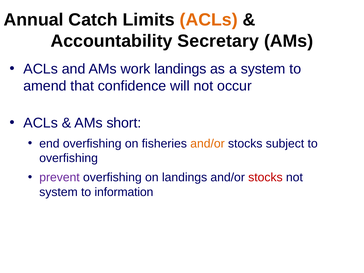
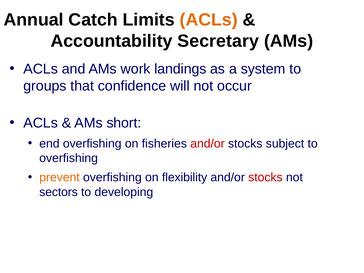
amend: amend -> groups
and/or at (207, 144) colour: orange -> red
prevent colour: purple -> orange
on landings: landings -> flexibility
system at (58, 192): system -> sectors
information: information -> developing
